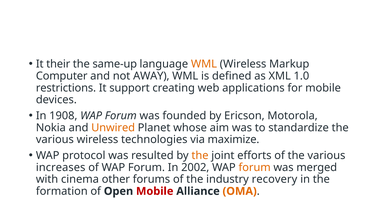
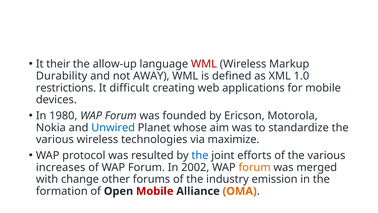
same-up: same-up -> allow-up
WML at (204, 64) colour: orange -> red
Computer: Computer -> Durability
support: support -> difficult
1908: 1908 -> 1980
Unwired colour: orange -> blue
the at (200, 155) colour: orange -> blue
cinema: cinema -> change
recovery: recovery -> emission
